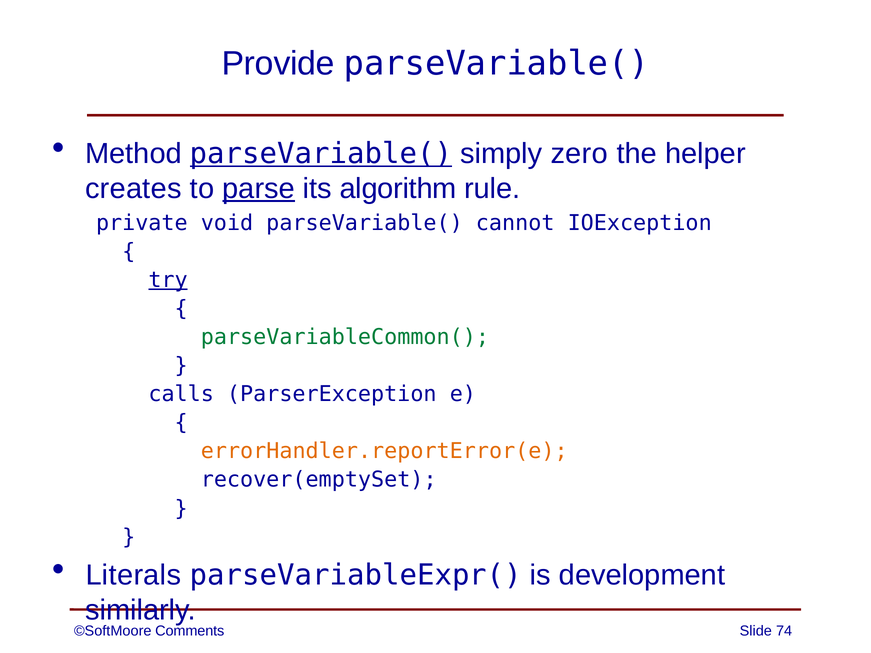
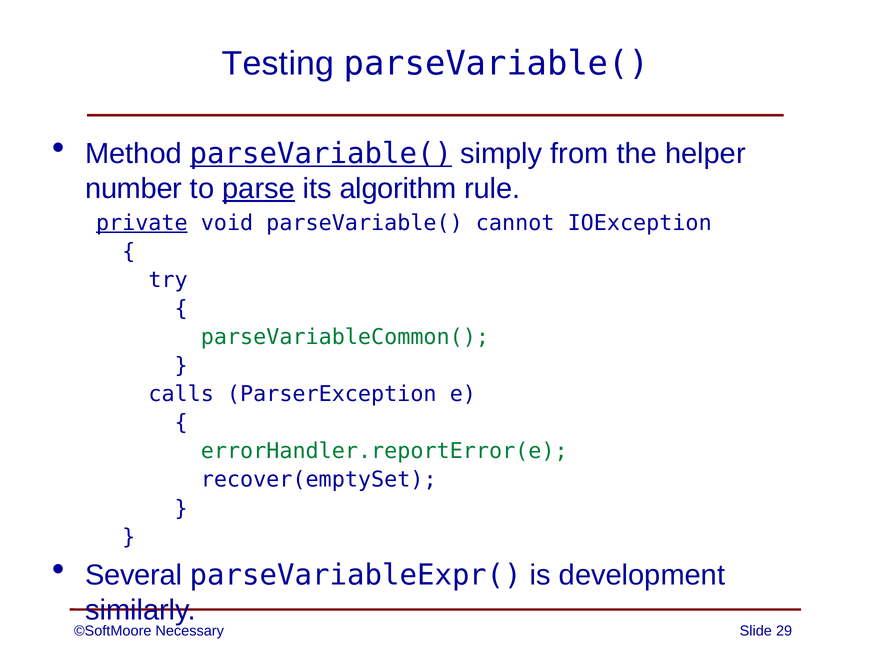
Provide: Provide -> Testing
zero: zero -> from
creates: creates -> number
private underline: none -> present
try underline: present -> none
errorHandler.reportError(e colour: orange -> green
Literals: Literals -> Several
Comments: Comments -> Necessary
74: 74 -> 29
